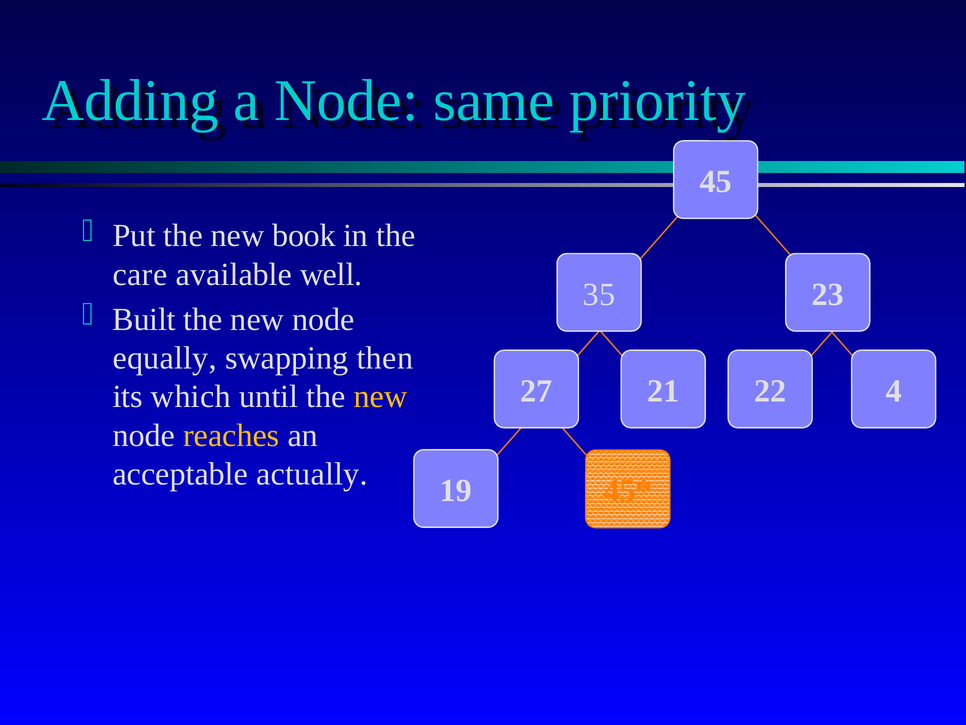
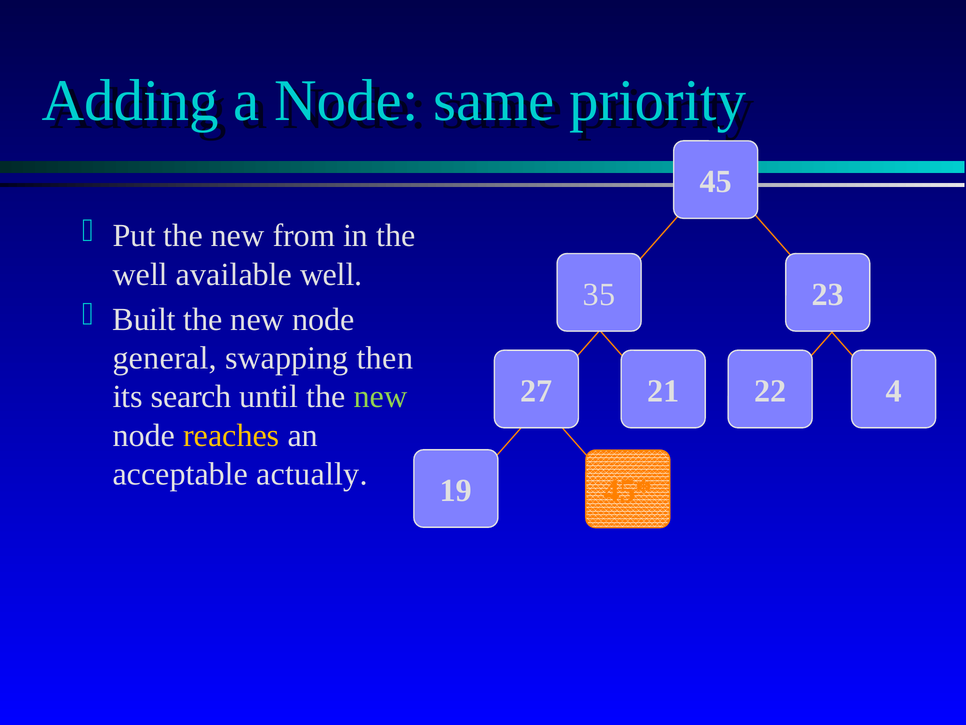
book: book -> from
care at (140, 274): care -> well
equally: equally -> general
which: which -> search
new at (381, 397) colour: yellow -> light green
